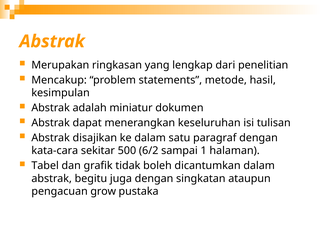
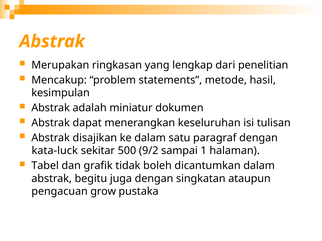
kata-cara: kata-cara -> kata-luck
6/2: 6/2 -> 9/2
